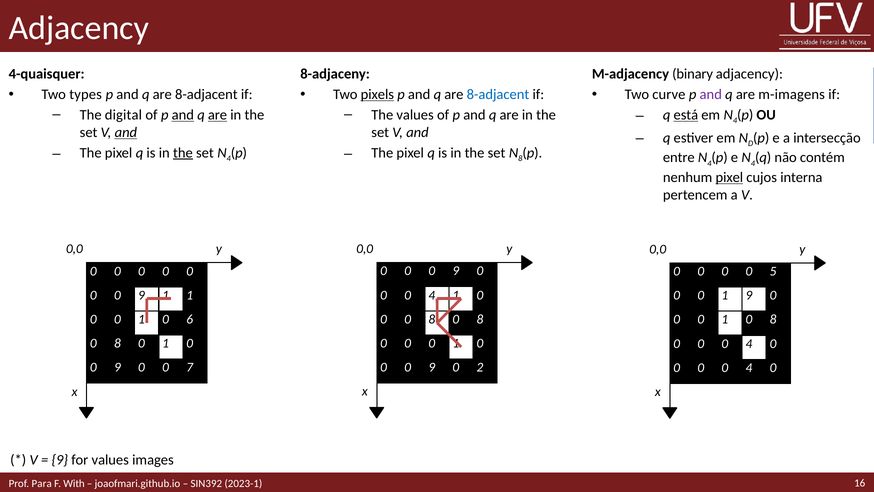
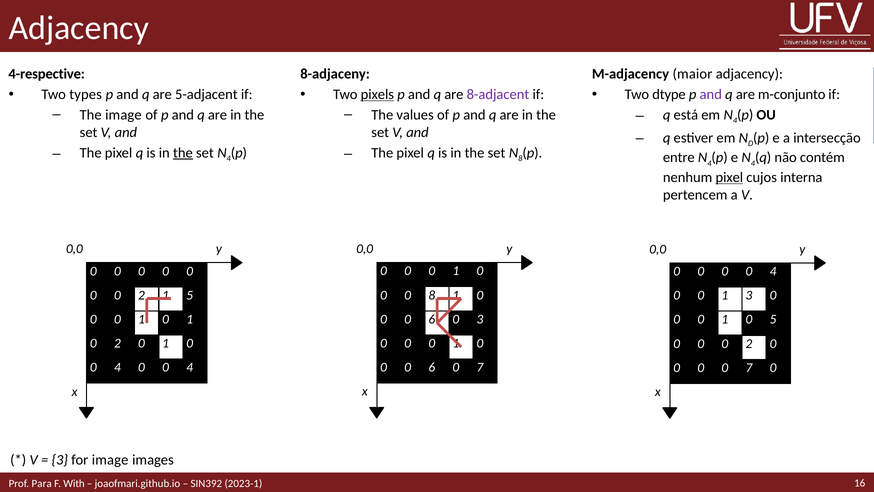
4-quaisquer: 4-quaisquer -> 4-respective
binary: binary -> maior
8-adjacent at (206, 94): 8-adjacent -> 5-adjacent
8-adjacent at (498, 94) colour: blue -> purple
curve: curve -> dtype
m-imagens: m-imagens -> m-conjunto
The digital: digital -> image
and at (183, 115) underline: present -> none
are at (218, 115) underline: present -> none
está underline: present -> none
and at (126, 132) underline: present -> none
9 at (456, 271): 9 -> 1
0 0 0 5: 5 -> 4
4 at (432, 295): 4 -> 8
9 at (141, 295): 9 -> 2
1 1: 1 -> 5
1 9: 9 -> 3
1 0 6: 6 -> 1
8 at (432, 319): 8 -> 6
8 at (480, 319): 8 -> 3
1 0 8: 8 -> 5
8 at (117, 343): 8 -> 2
4 at (749, 343): 4 -> 2
9 at (117, 367): 9 -> 4
7 at (190, 367): 7 -> 4
9 at (432, 367): 9 -> 6
2 at (480, 367): 2 -> 7
4 at (749, 368): 4 -> 7
9 at (60, 459): 9 -> 3
for values: values -> image
